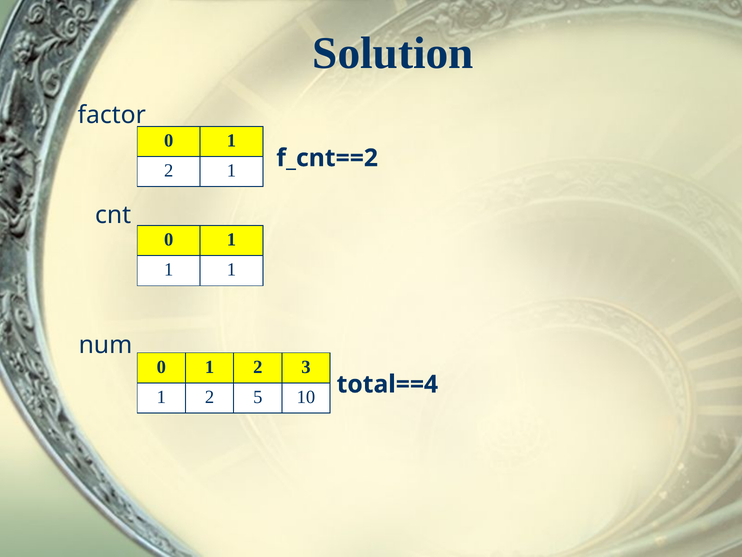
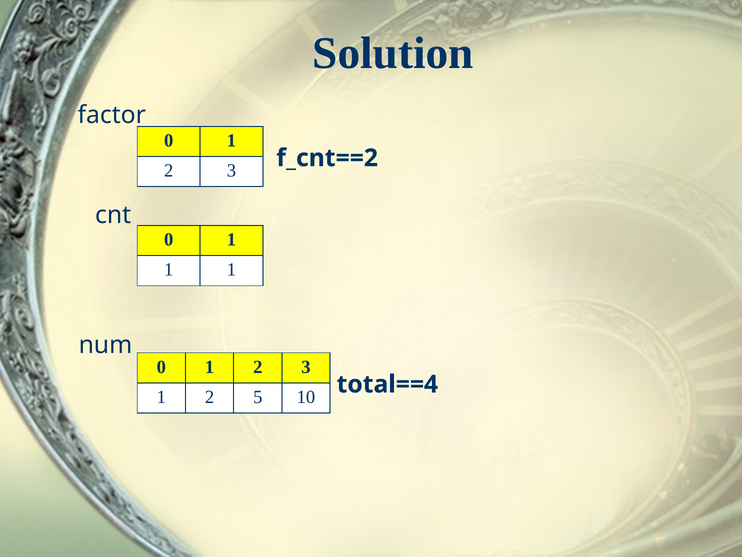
1 at (231, 171): 1 -> 3
